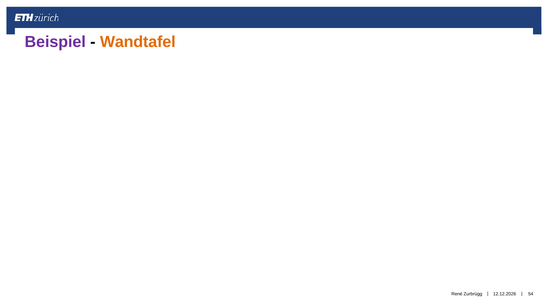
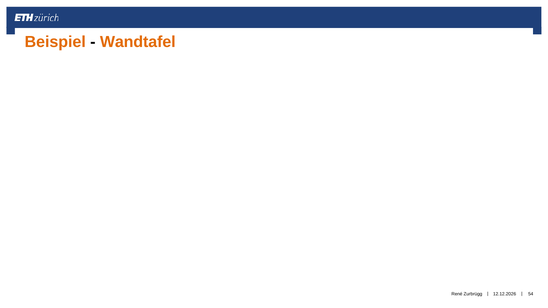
Beispiel colour: purple -> orange
